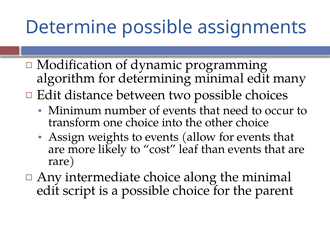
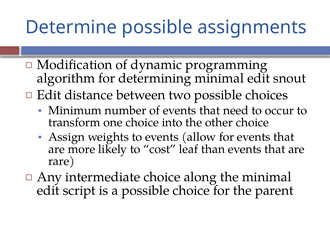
many: many -> snout
